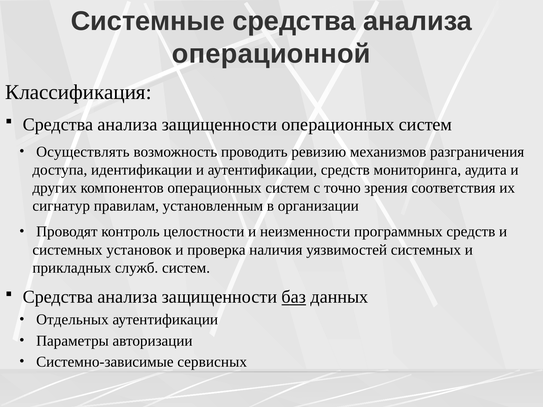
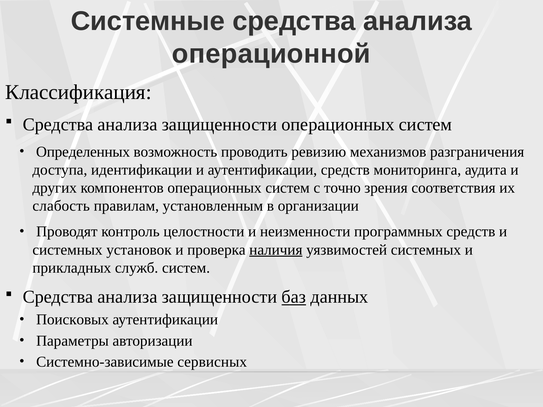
Осуществлять: Осуществлять -> Определенных
сигнатур: сигнатур -> слабость
наличия underline: none -> present
Отдельных: Отдельных -> Поисковых
